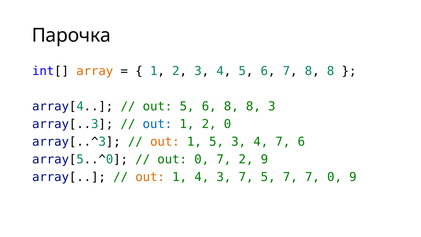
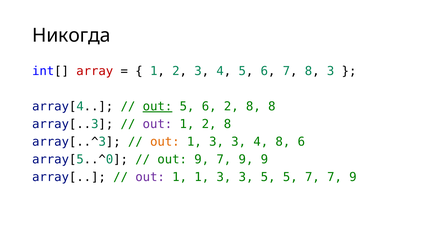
Парочка: Парочка -> Никогда
array colour: orange -> red
7 8 8: 8 -> 3
out at (157, 106) underline: none -> present
6 8: 8 -> 2
8 3: 3 -> 8
out at (157, 124) colour: blue -> purple
1 2 0: 0 -> 8
5 at (217, 142): 5 -> 3
4 7: 7 -> 8
out 0: 0 -> 9
2 at (246, 159): 2 -> 9
out at (150, 177) colour: orange -> purple
1 4: 4 -> 1
7 at (246, 177): 7 -> 3
5 7: 7 -> 5
7 0: 0 -> 7
